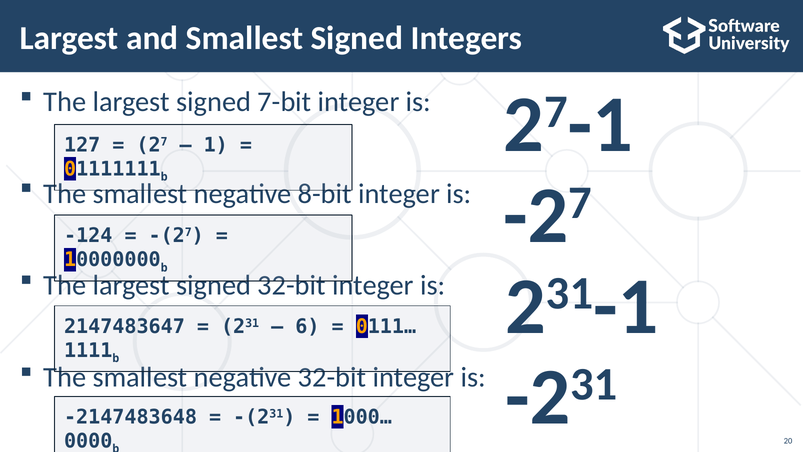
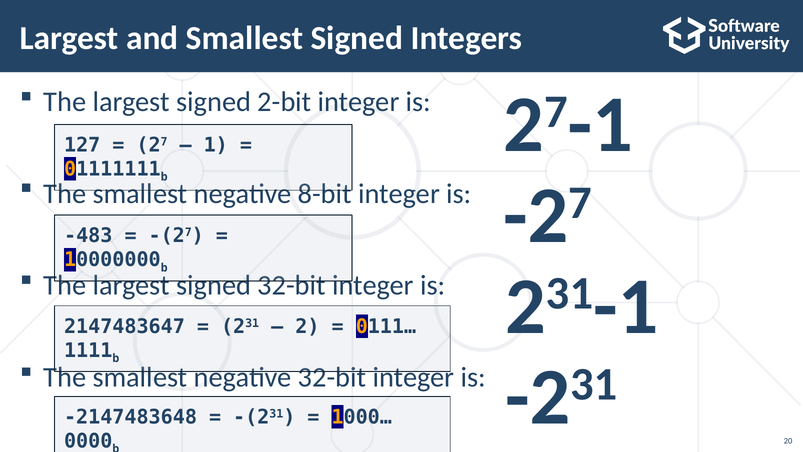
7-bit: 7-bit -> 2-bit
-124: -124 -> -483
6: 6 -> 2
